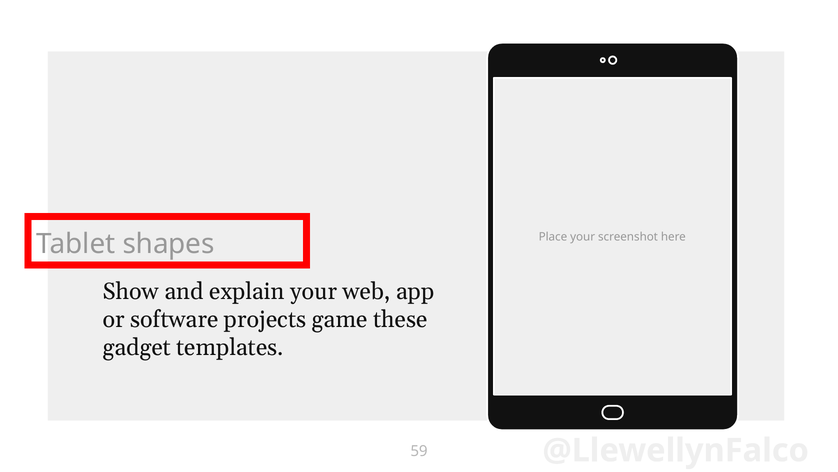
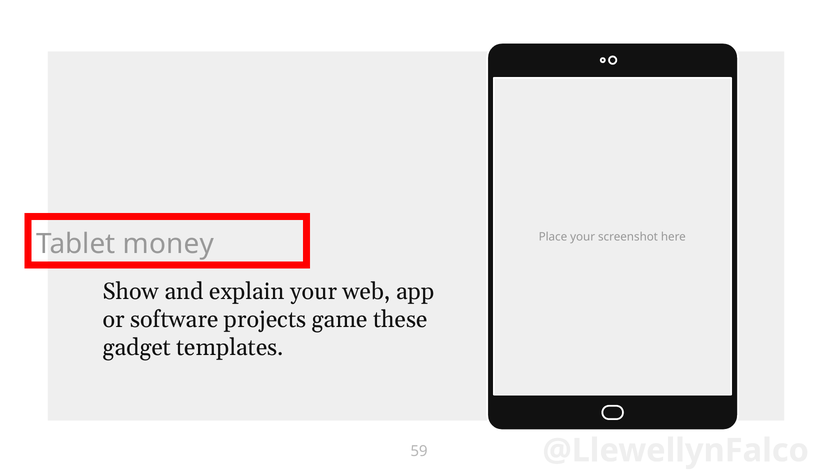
shapes: shapes -> money
